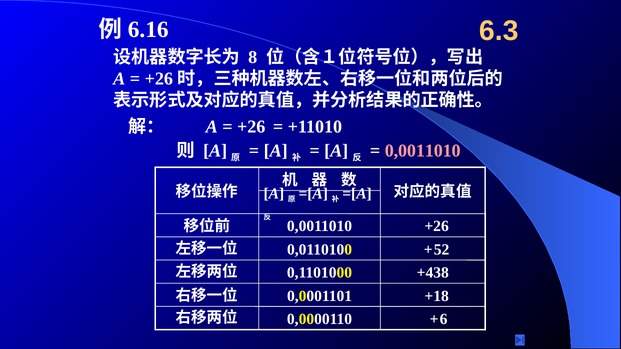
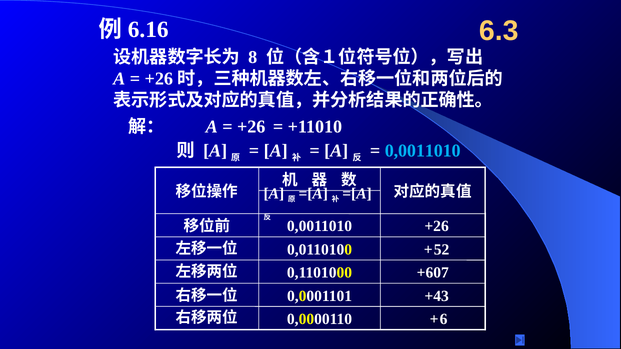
0,0011010 at (423, 151) colour: pink -> light blue
+438: +438 -> +607
+18: +18 -> +43
